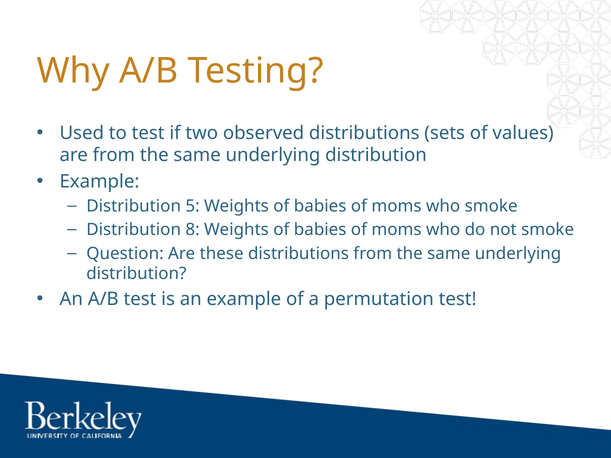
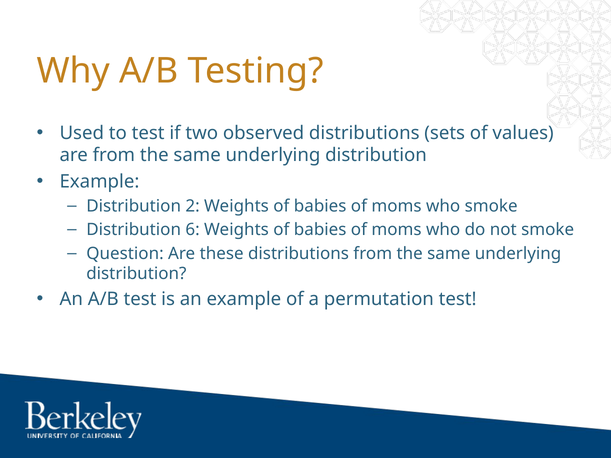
5: 5 -> 2
8: 8 -> 6
